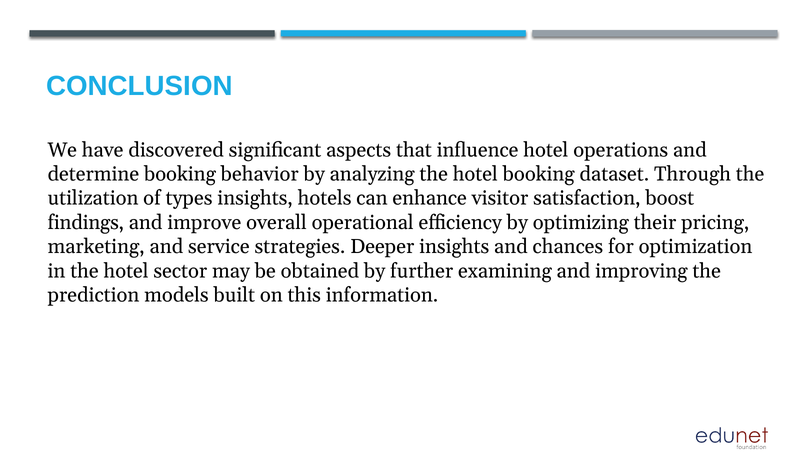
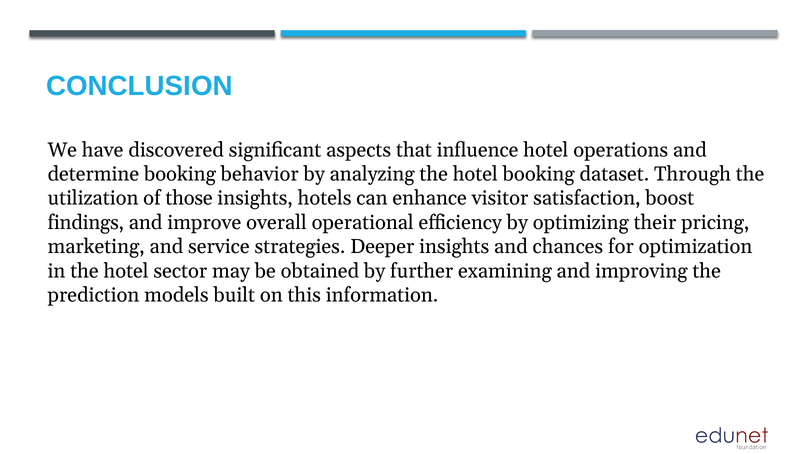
types: types -> those
